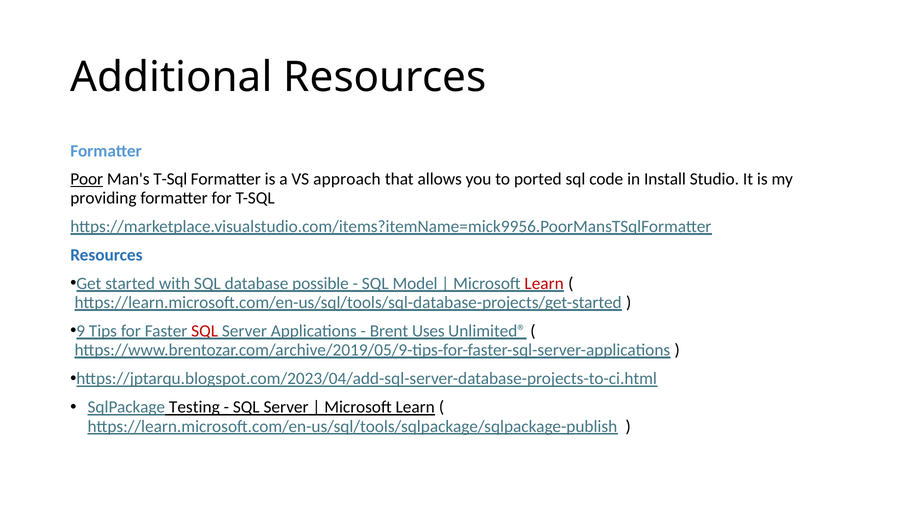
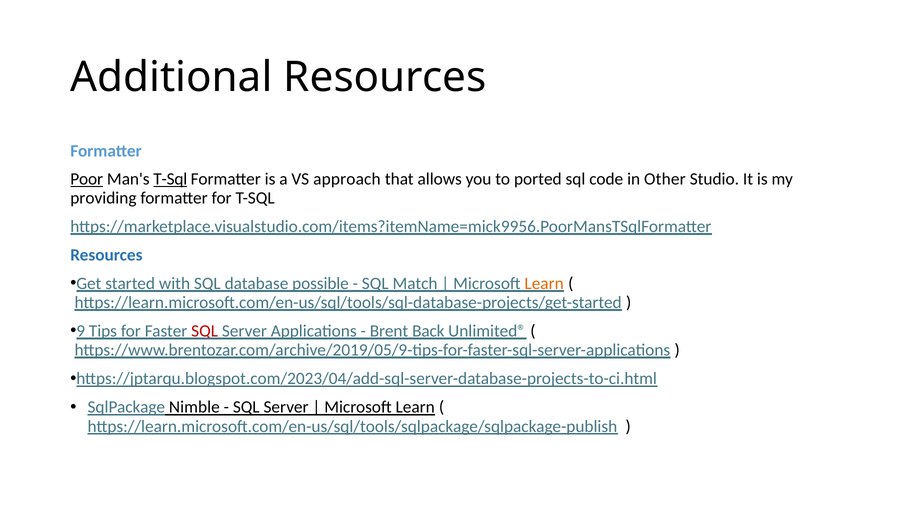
T-Sql at (170, 179) underline: none -> present
Install: Install -> Other
Model: Model -> Match
Learn at (544, 283) colour: red -> orange
Uses: Uses -> Back
Testing: Testing -> Nimble
